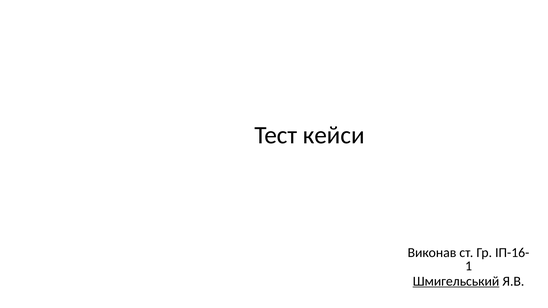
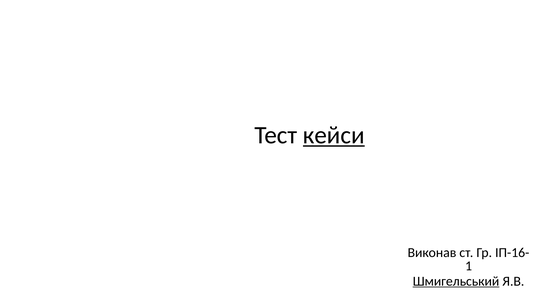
кейси underline: none -> present
